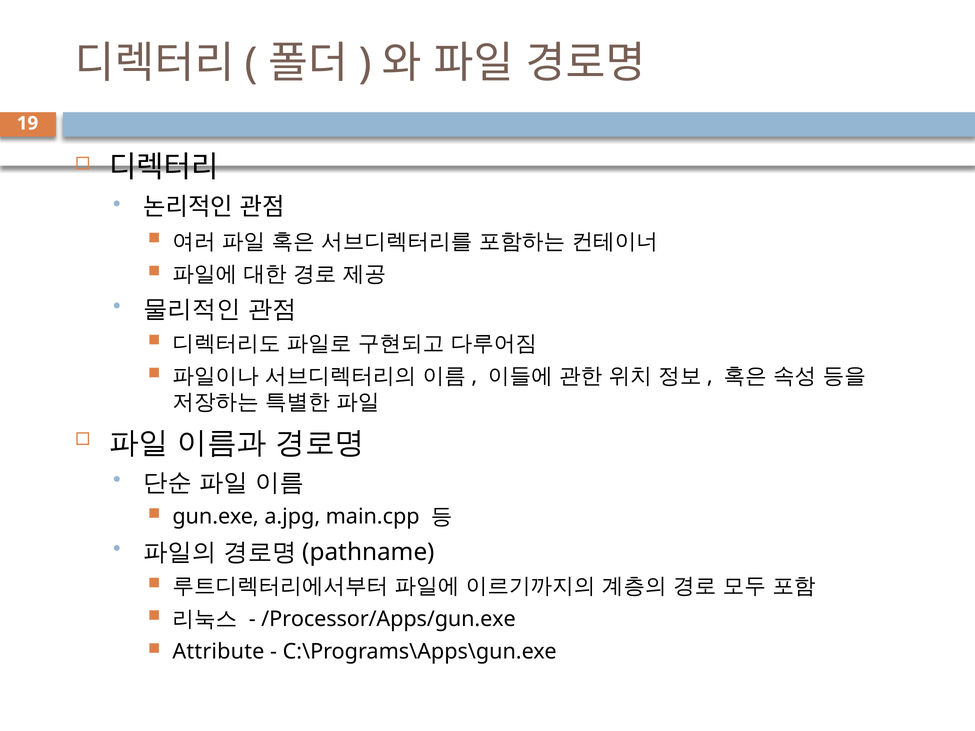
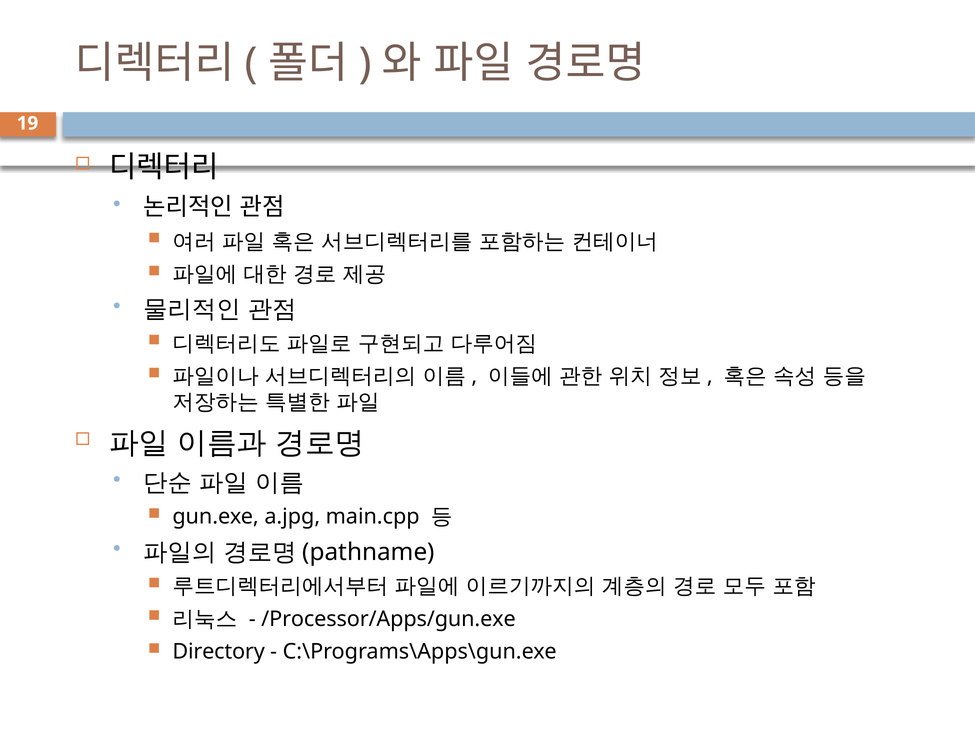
Attribute: Attribute -> Directory
